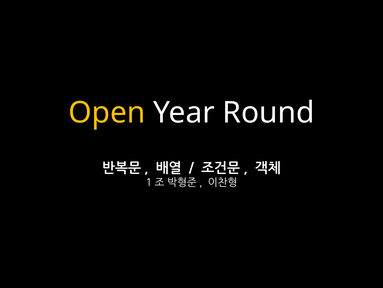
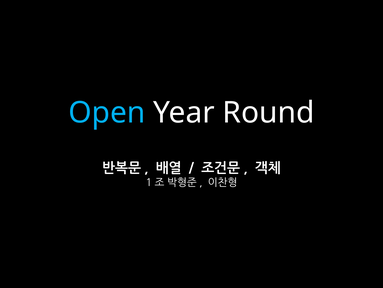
Open colour: yellow -> light blue
